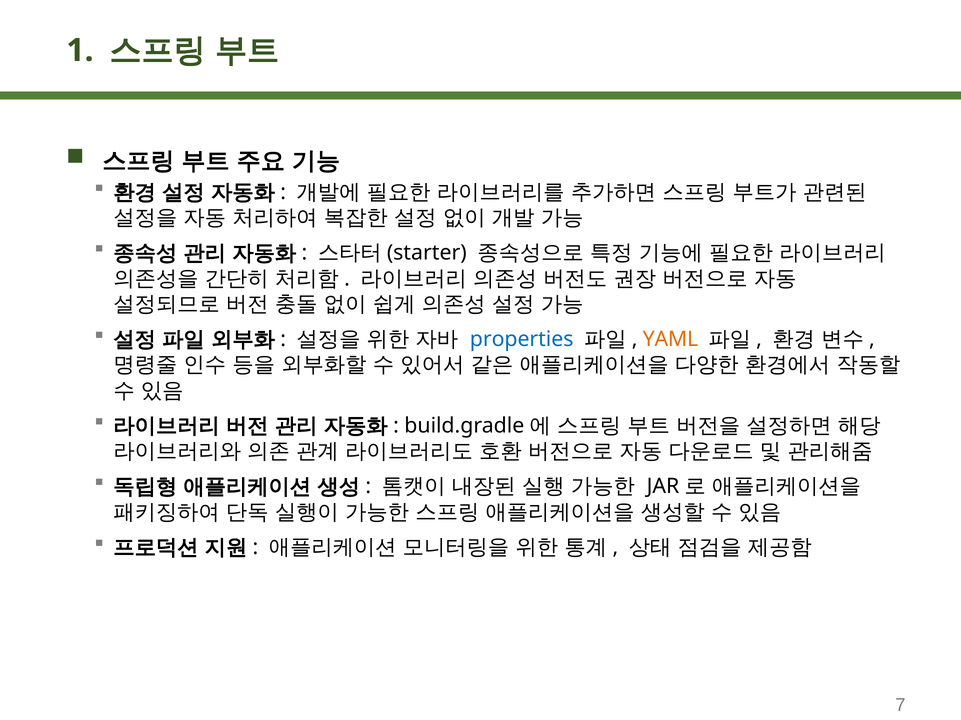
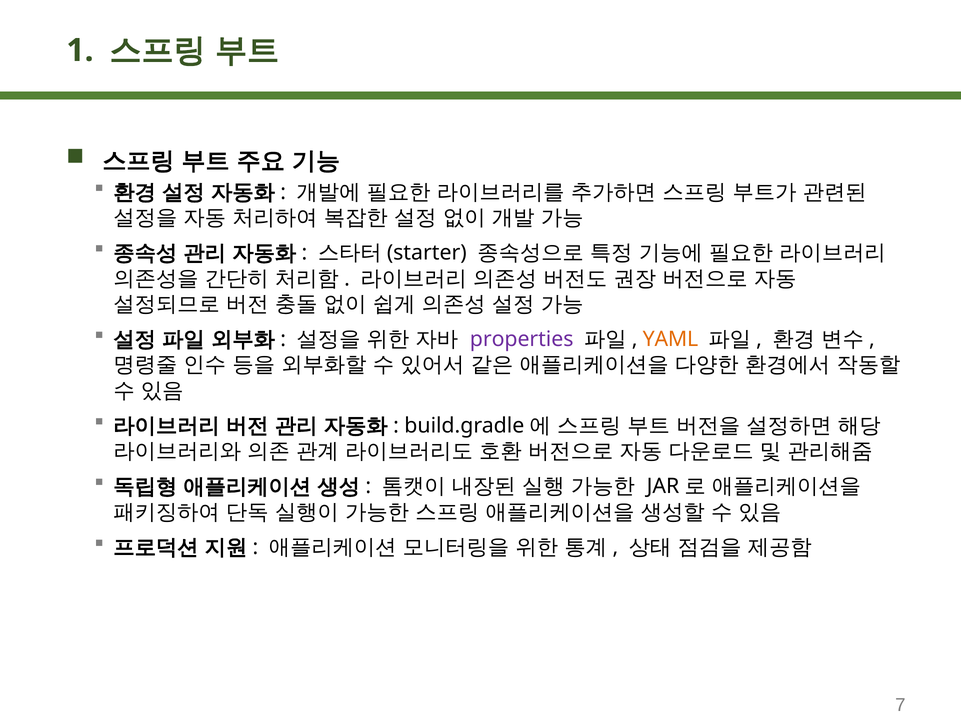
properties colour: blue -> purple
